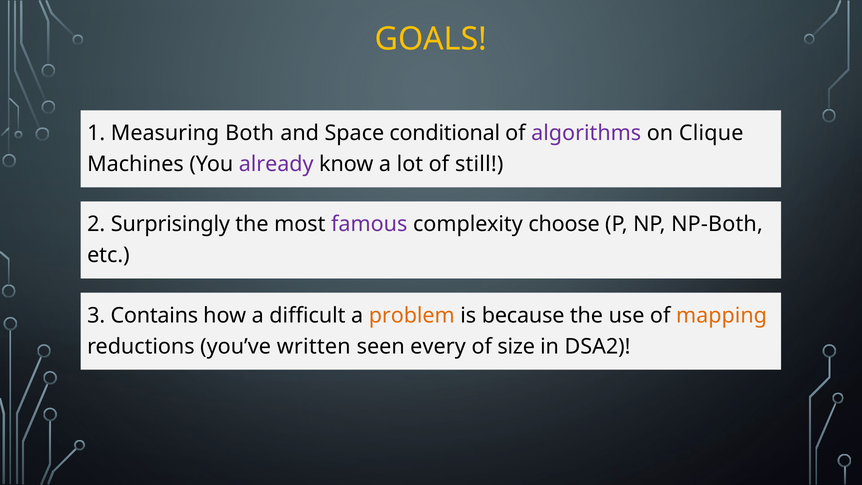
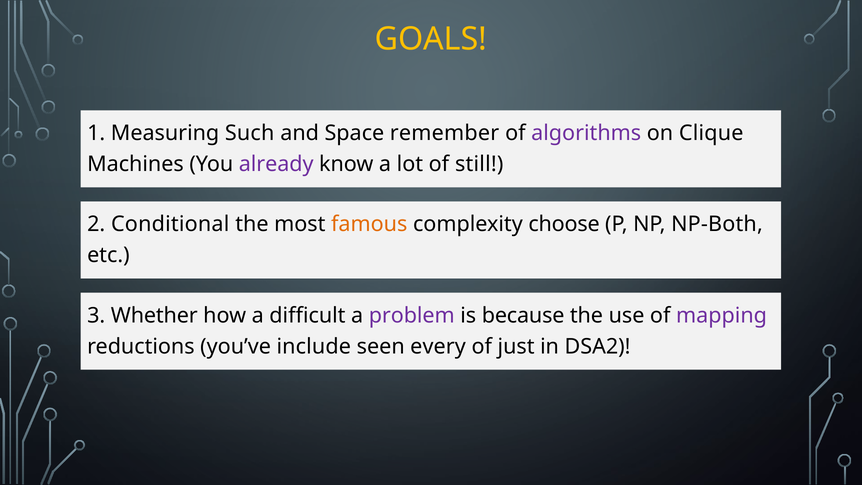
Both: Both -> Such
conditional: conditional -> remember
Surprisingly: Surprisingly -> Conditional
famous colour: purple -> orange
Contains: Contains -> Whether
problem colour: orange -> purple
mapping colour: orange -> purple
written: written -> include
size: size -> just
